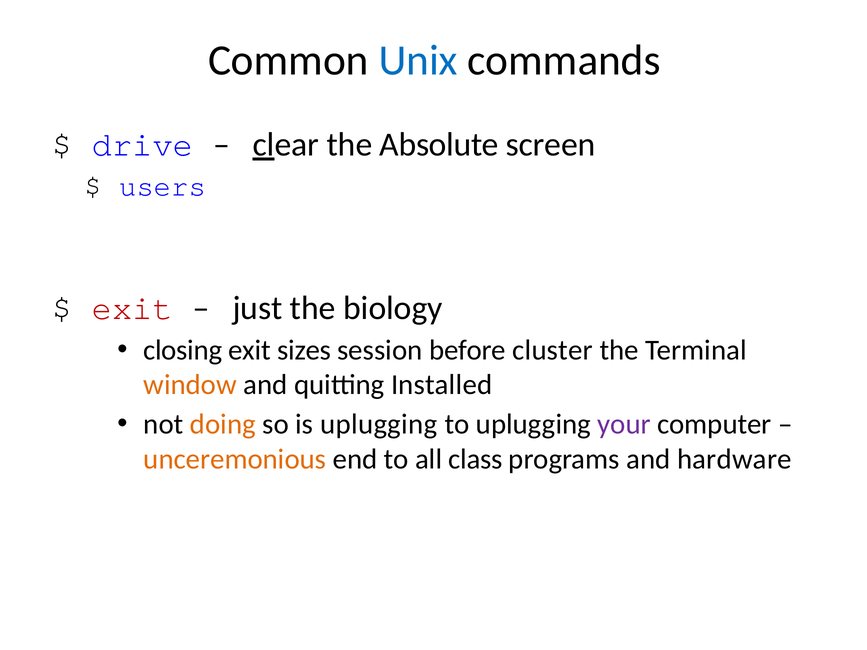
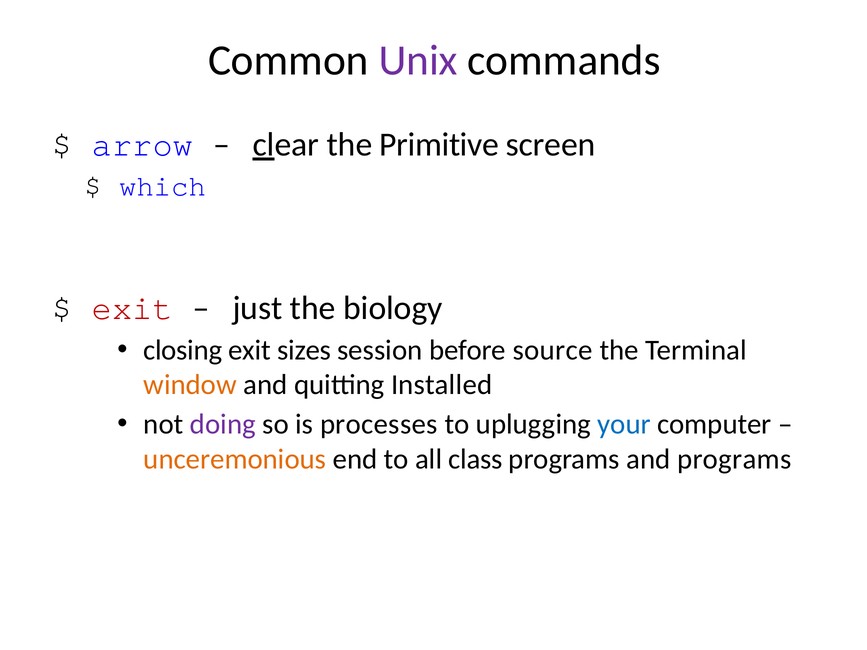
Unix colour: blue -> purple
drive: drive -> arrow
Absolute: Absolute -> Primitive
users: users -> which
cluster: cluster -> source
doing colour: orange -> purple
is uplugging: uplugging -> processes
your colour: purple -> blue
and hardware: hardware -> programs
